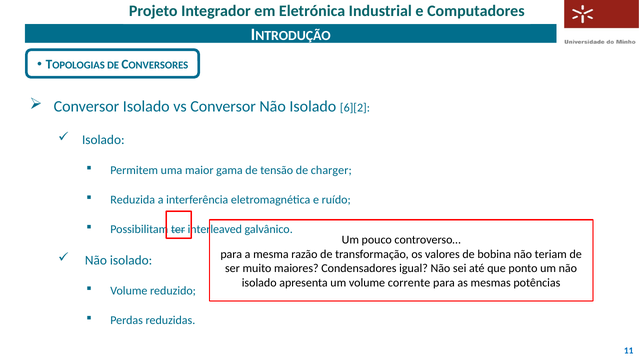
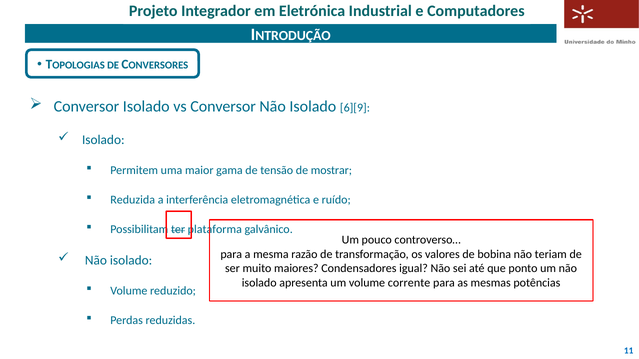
6][2: 6][2 -> 6][9
charger: charger -> mostrar
interleaved: interleaved -> plataforma
